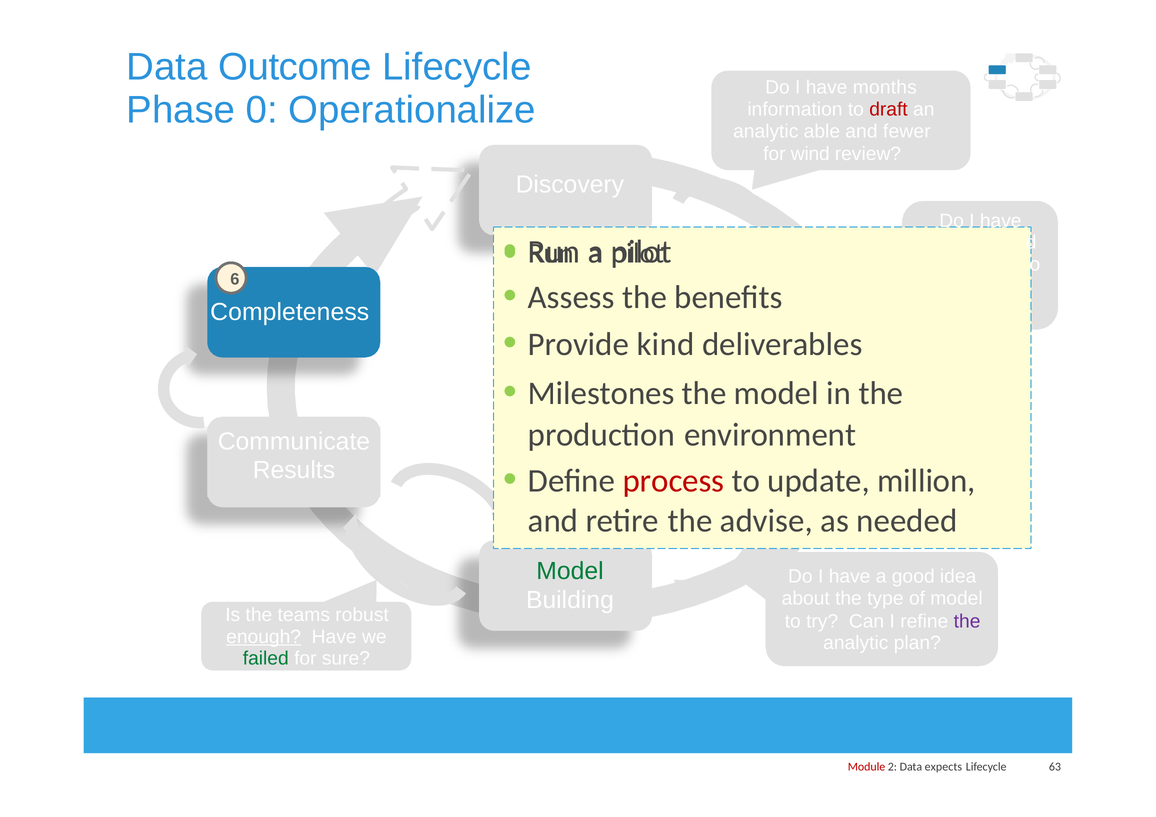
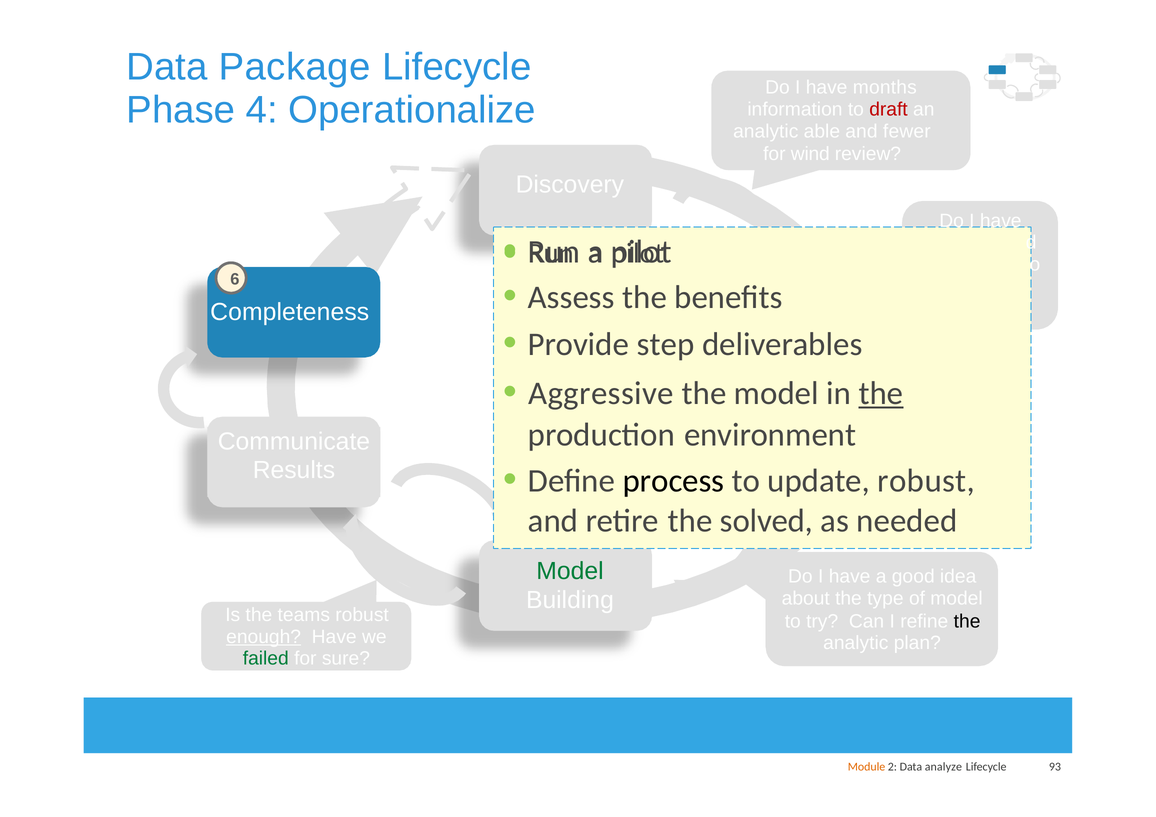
Outcome: Outcome -> Package
0: 0 -> 4
kind: kind -> step
Milestones: Milestones -> Aggressive
the at (881, 393) underline: none -> present
process colour: red -> black
million at (926, 481): million -> robust
advise: advise -> solved
the at (967, 621) colour: purple -> black
Module colour: red -> orange
expects: expects -> analyze
63: 63 -> 93
